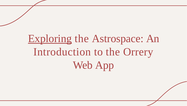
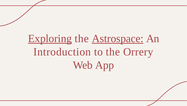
Astrospace underline: none -> present
